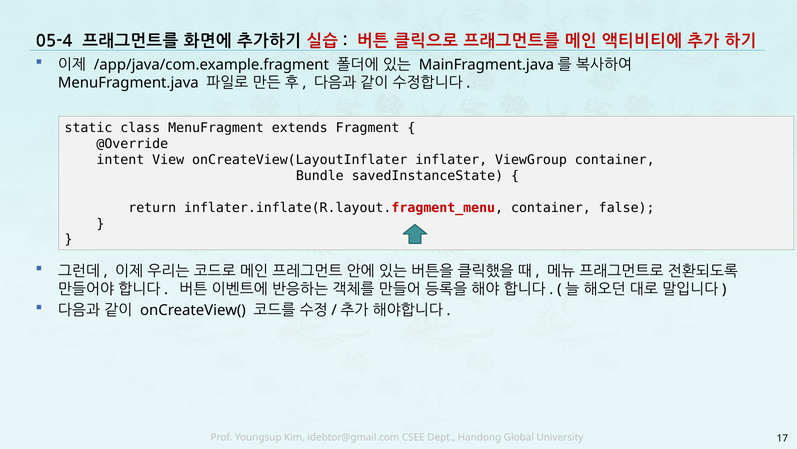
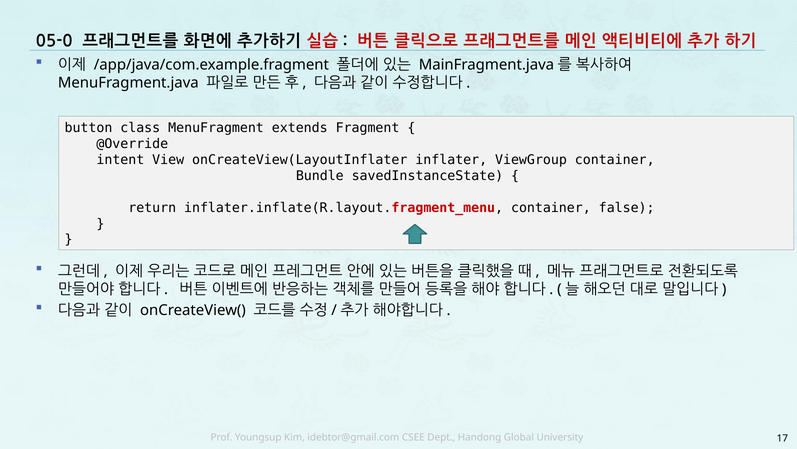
05-4: 05-4 -> 05-0
static: static -> button
